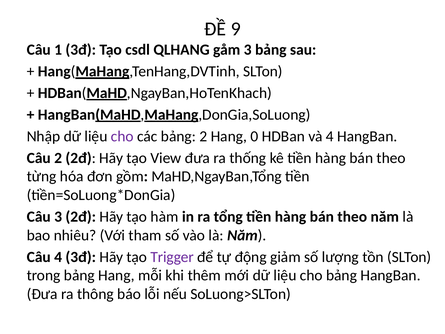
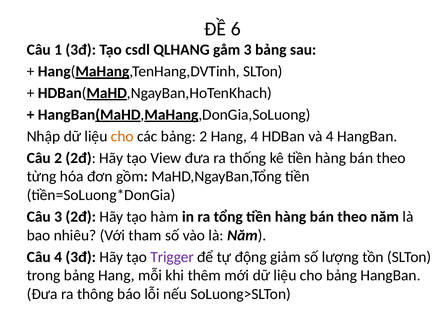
9: 9 -> 6
cho at (122, 136) colour: purple -> orange
Hang 0: 0 -> 4
